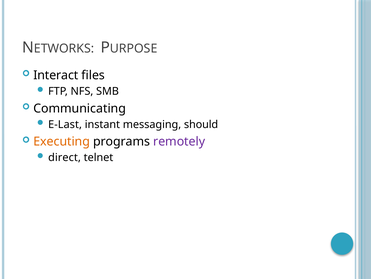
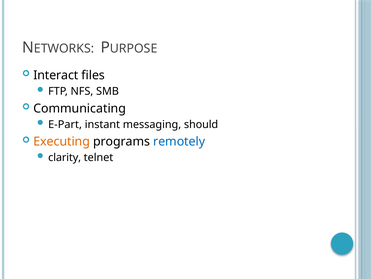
E-Last: E-Last -> E-Part
remotely colour: purple -> blue
direct: direct -> clarity
